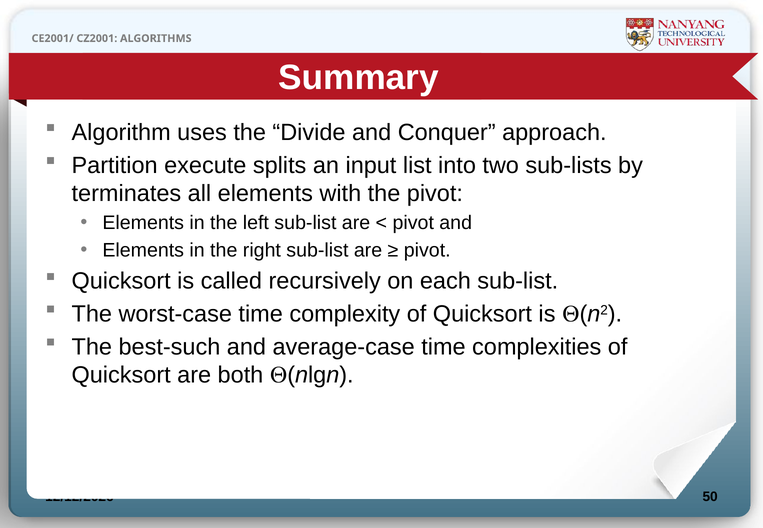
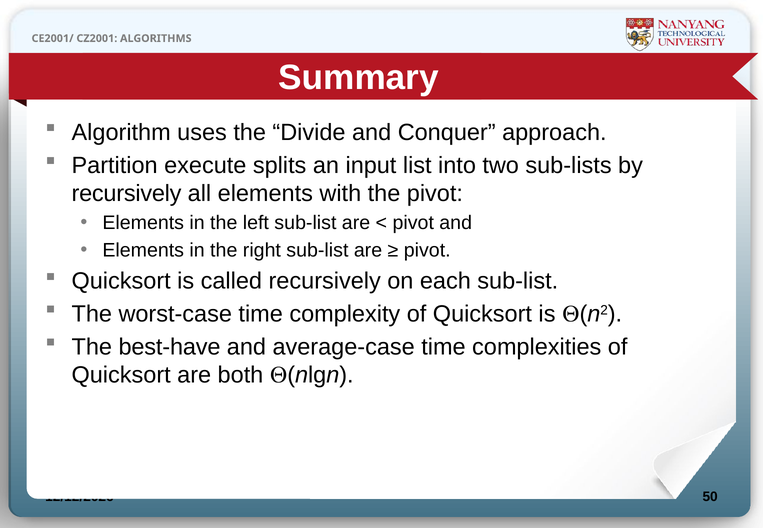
terminates at (126, 194): terminates -> recursively
best-such: best-such -> best-have
